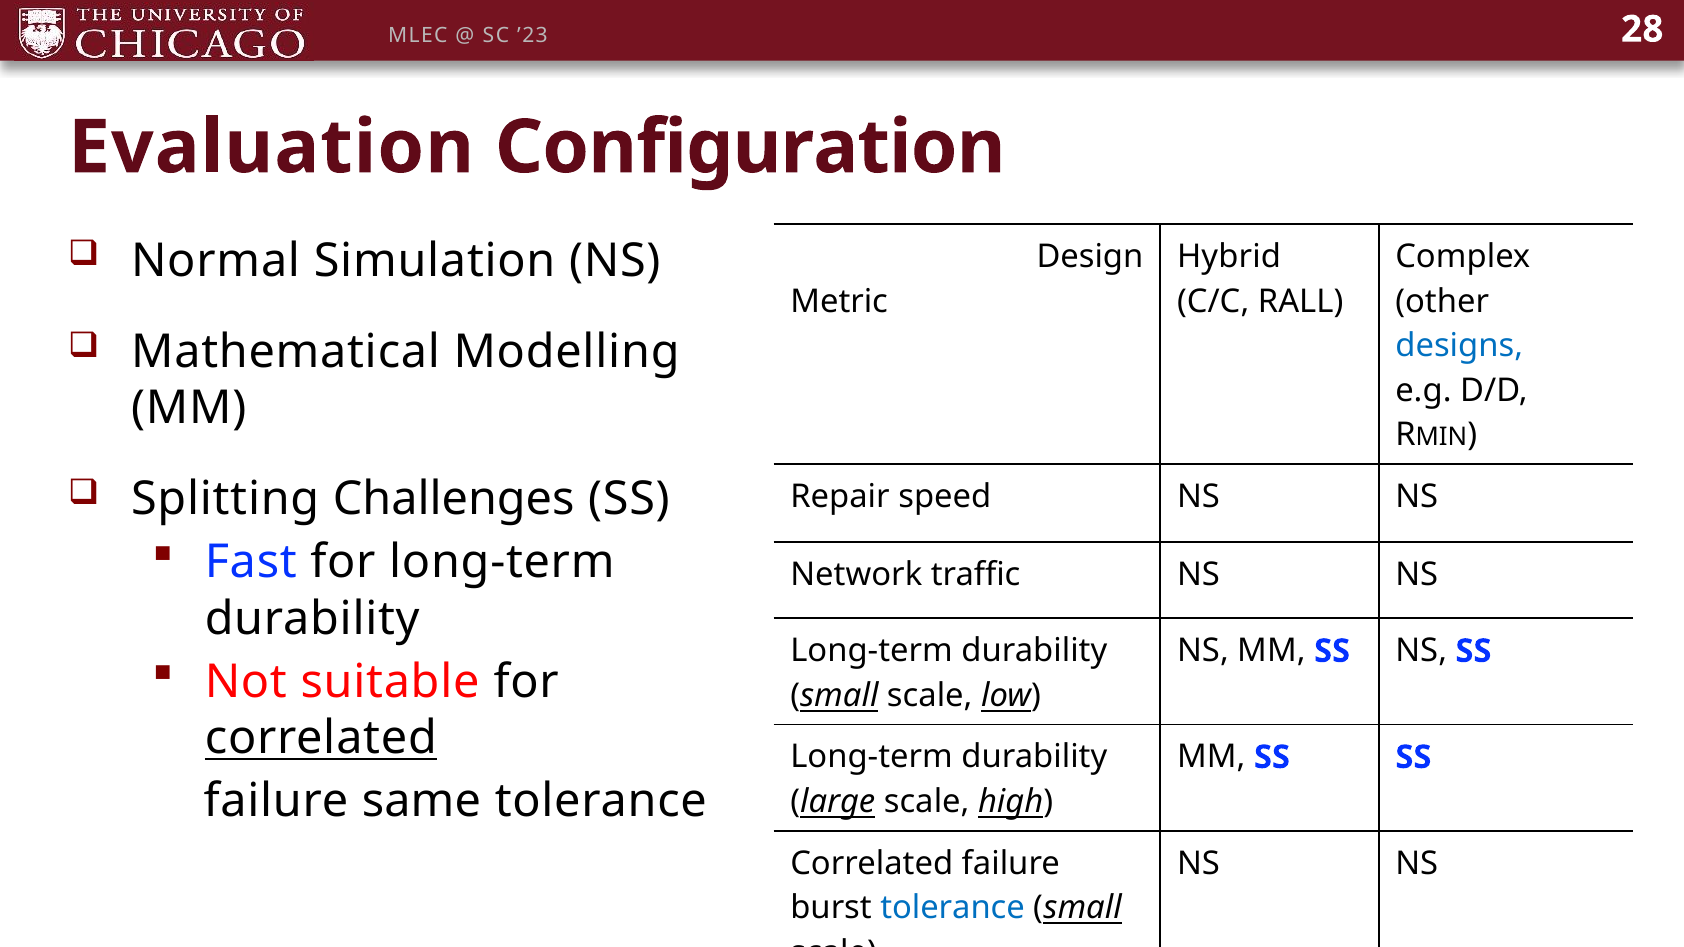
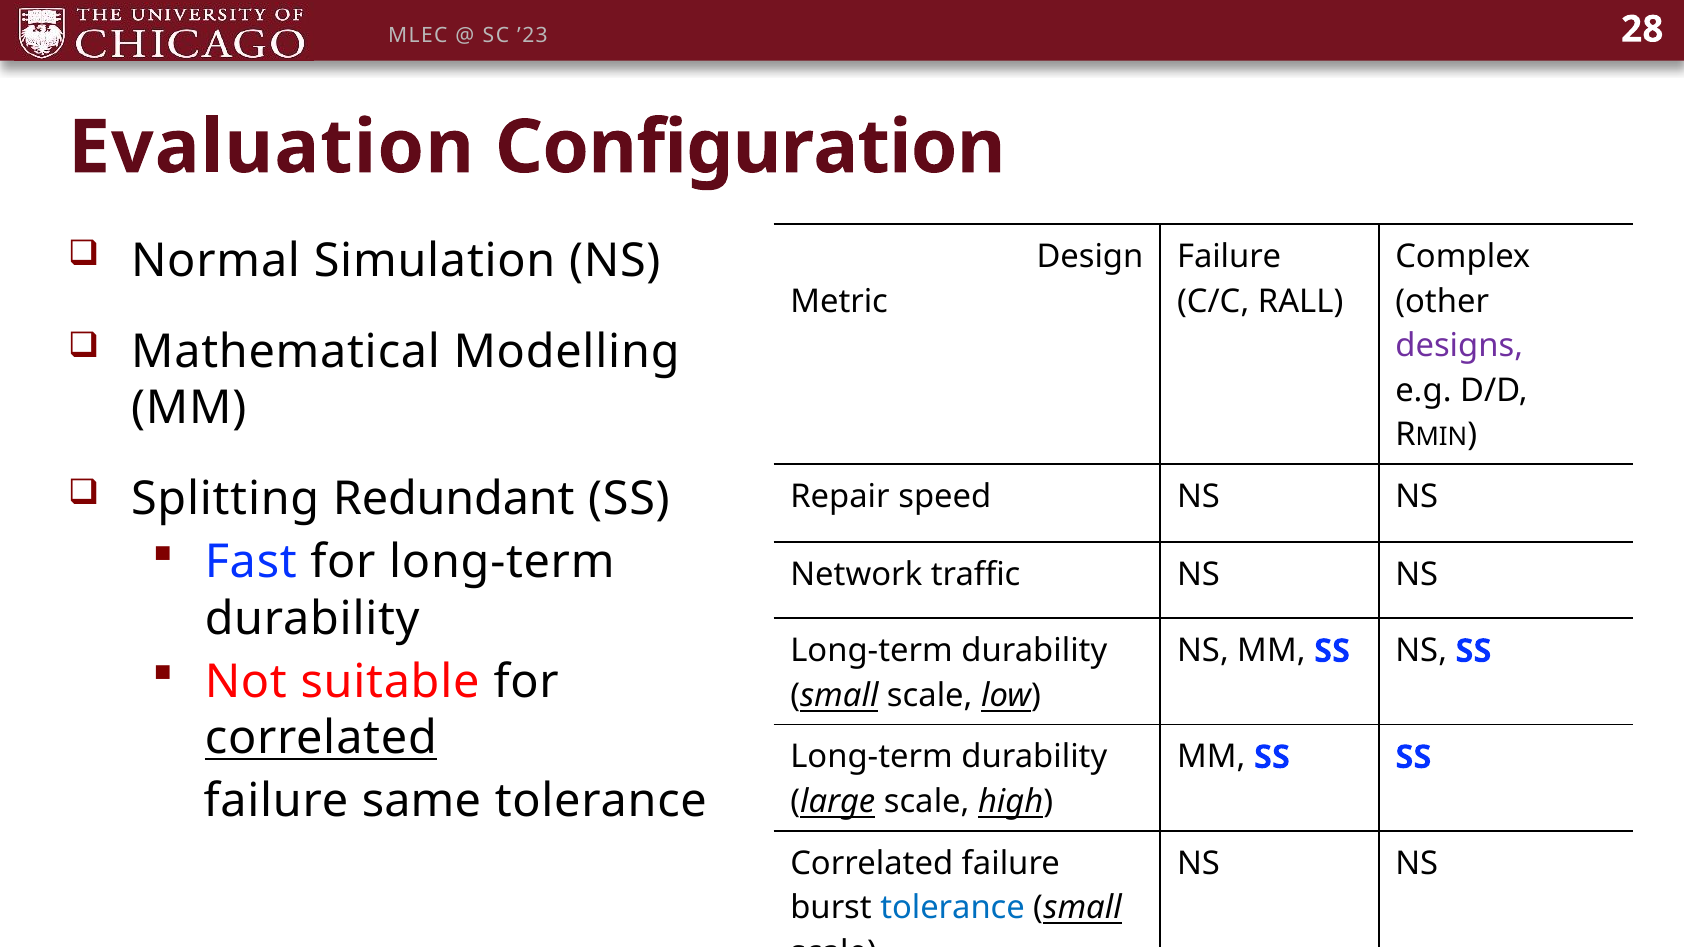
Hybrid at (1229, 257): Hybrid -> Failure
designs colour: blue -> purple
Challenges: Challenges -> Redundant
